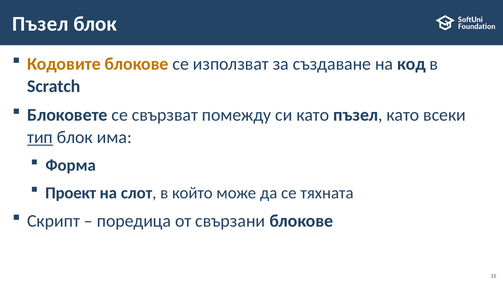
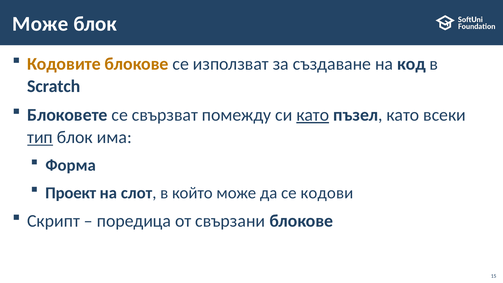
Пъзел at (40, 24): Пъзел -> Може
като at (313, 115) underline: none -> present
тяхната: тяхната -> кодови
